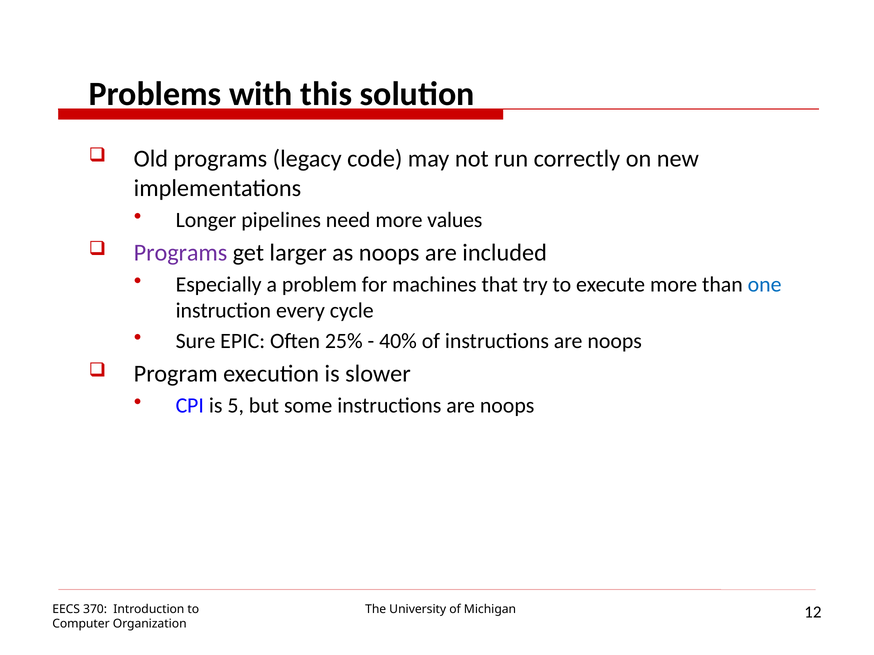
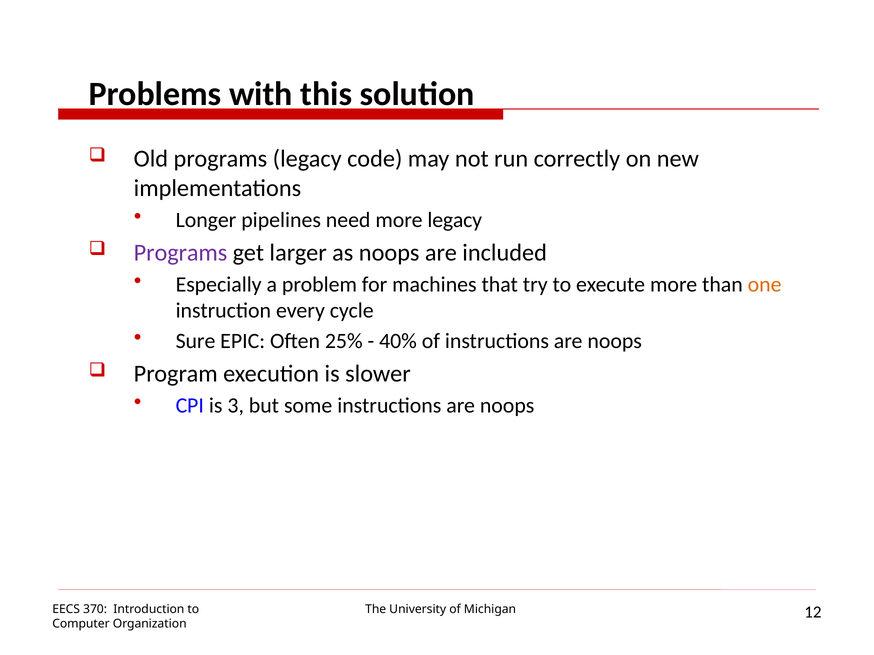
more values: values -> legacy
one colour: blue -> orange
5: 5 -> 3
